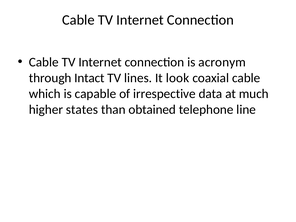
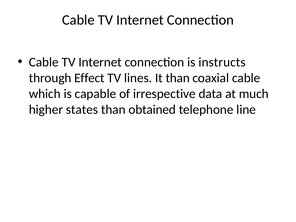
acronym: acronym -> instructs
Intact: Intact -> Effect
It look: look -> than
